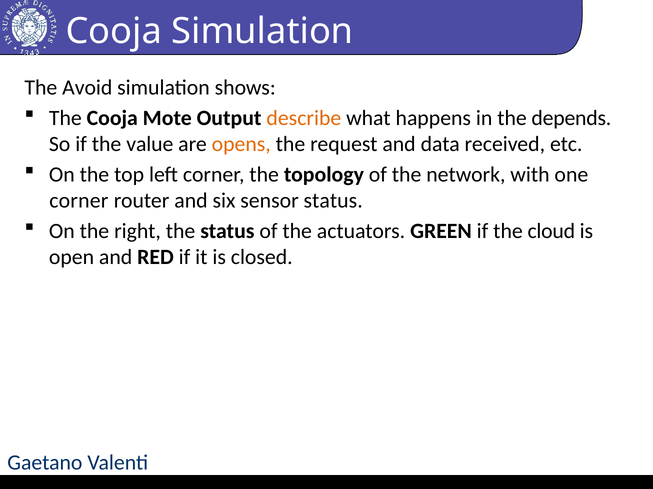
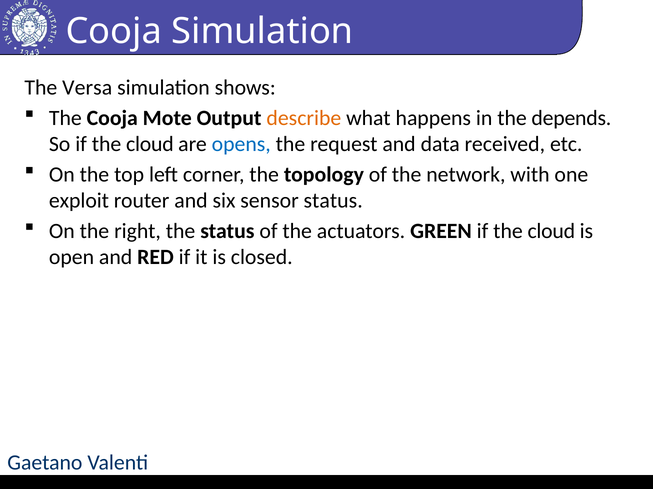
Avoid: Avoid -> Versa
So if the value: value -> cloud
opens colour: orange -> blue
corner at (79, 201): corner -> exploit
